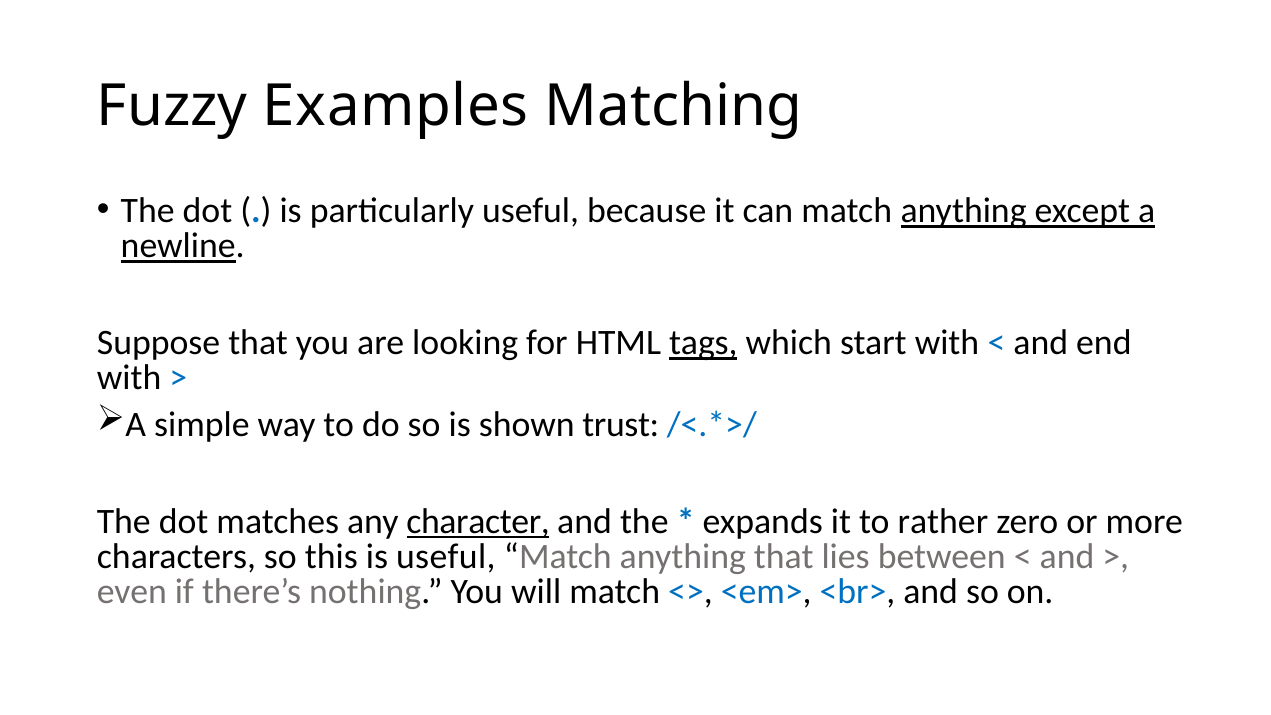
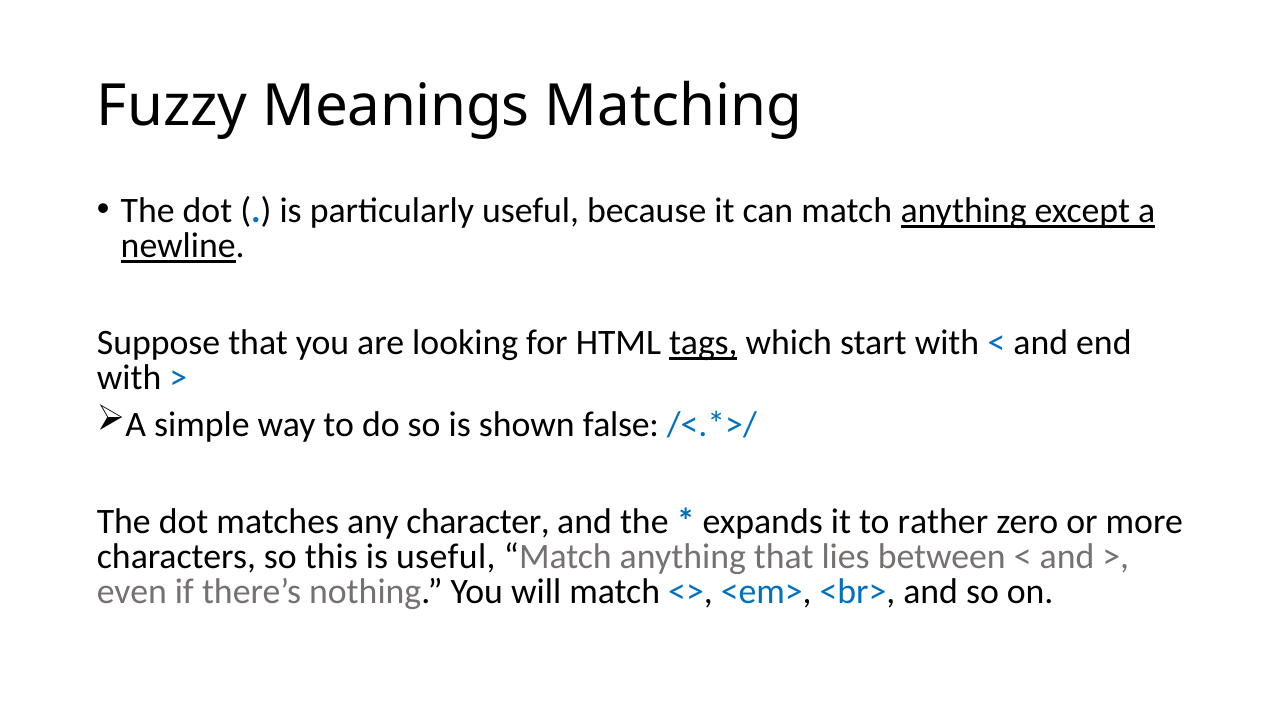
Examples: Examples -> Meanings
trust: trust -> false
character underline: present -> none
